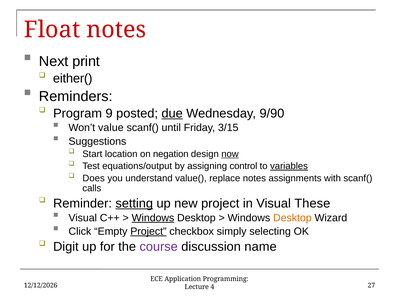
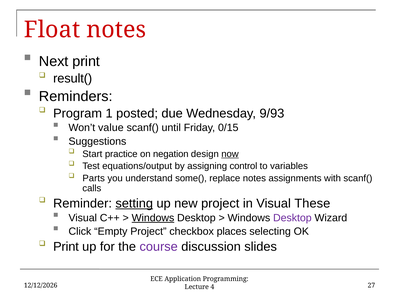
either(: either( -> result(
9: 9 -> 1
due underline: present -> none
9/90: 9/90 -> 9/93
3/15: 3/15 -> 0/15
location: location -> practice
variables underline: present -> none
Does: Does -> Parts
value(: value( -> some(
Desktop at (292, 218) colour: orange -> purple
Project at (148, 232) underline: present -> none
simply: simply -> places
Digit at (66, 247): Digit -> Print
name: name -> slides
